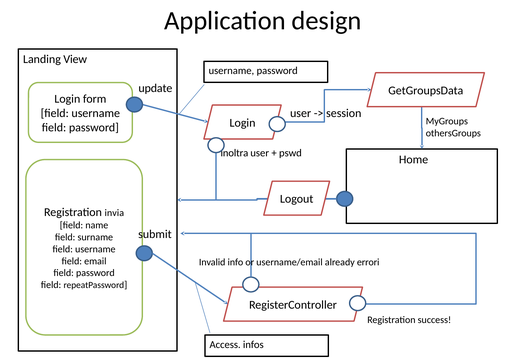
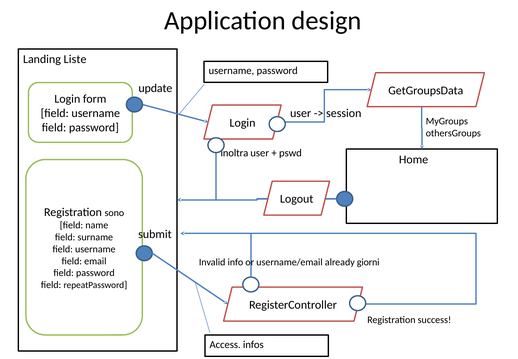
View: View -> Liste
invia: invia -> sono
errori: errori -> giorni
